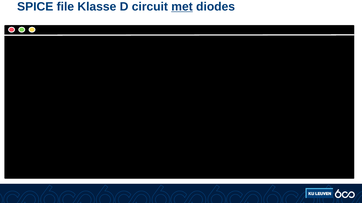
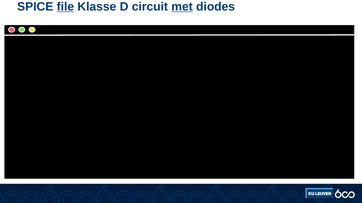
file underline: none -> present
